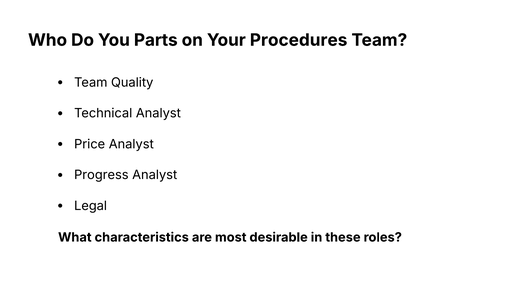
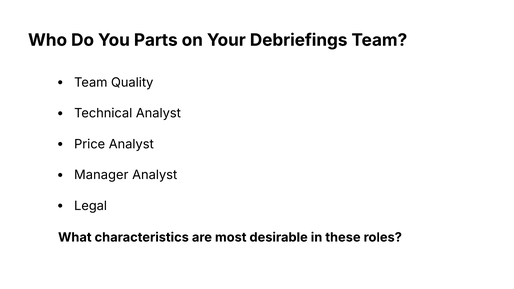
Procedures: Procedures -> Debriefings
Progress: Progress -> Manager
